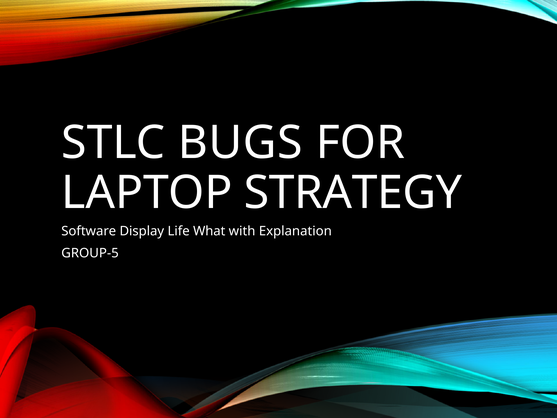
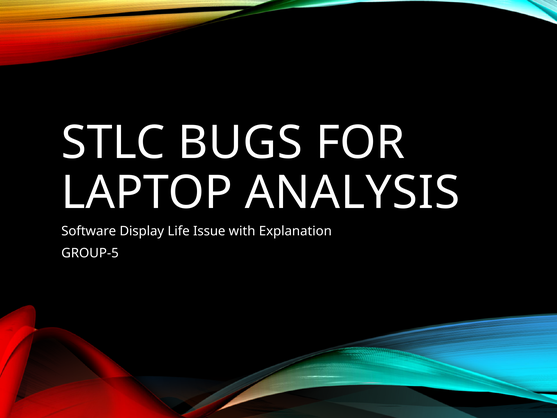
STRATEGY: STRATEGY -> ANALYSIS
What: What -> Issue
